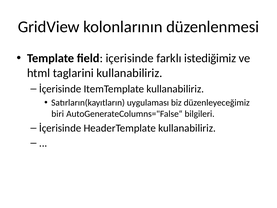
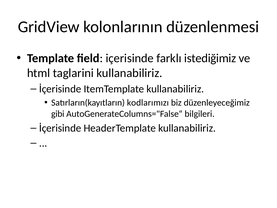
uygulaması: uygulaması -> kodlarımızı
biri: biri -> gibi
